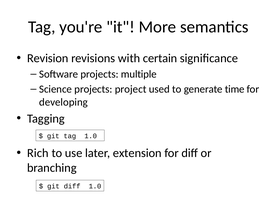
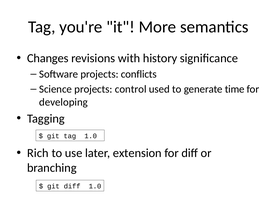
Revision: Revision -> Changes
certain: certain -> history
multiple: multiple -> conflicts
project: project -> control
